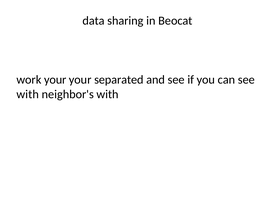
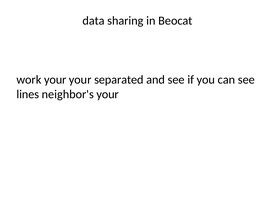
with at (28, 94): with -> lines
neighbor's with: with -> your
